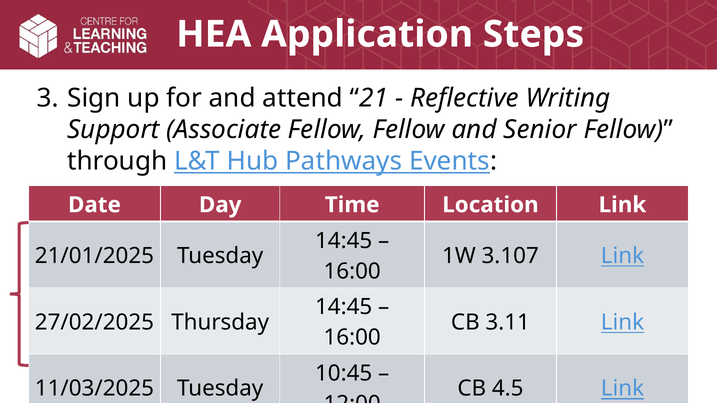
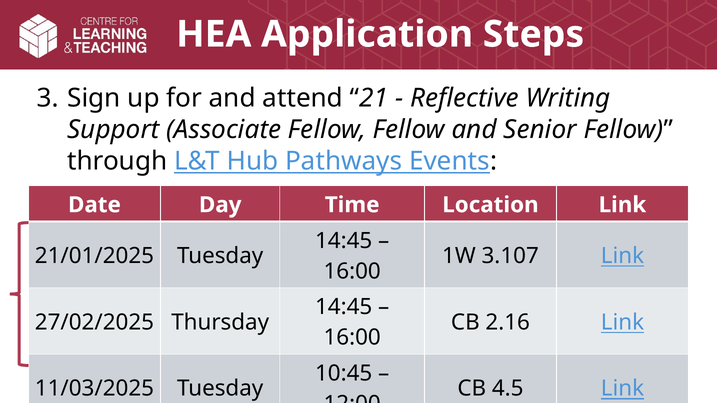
3.11: 3.11 -> 2.16
